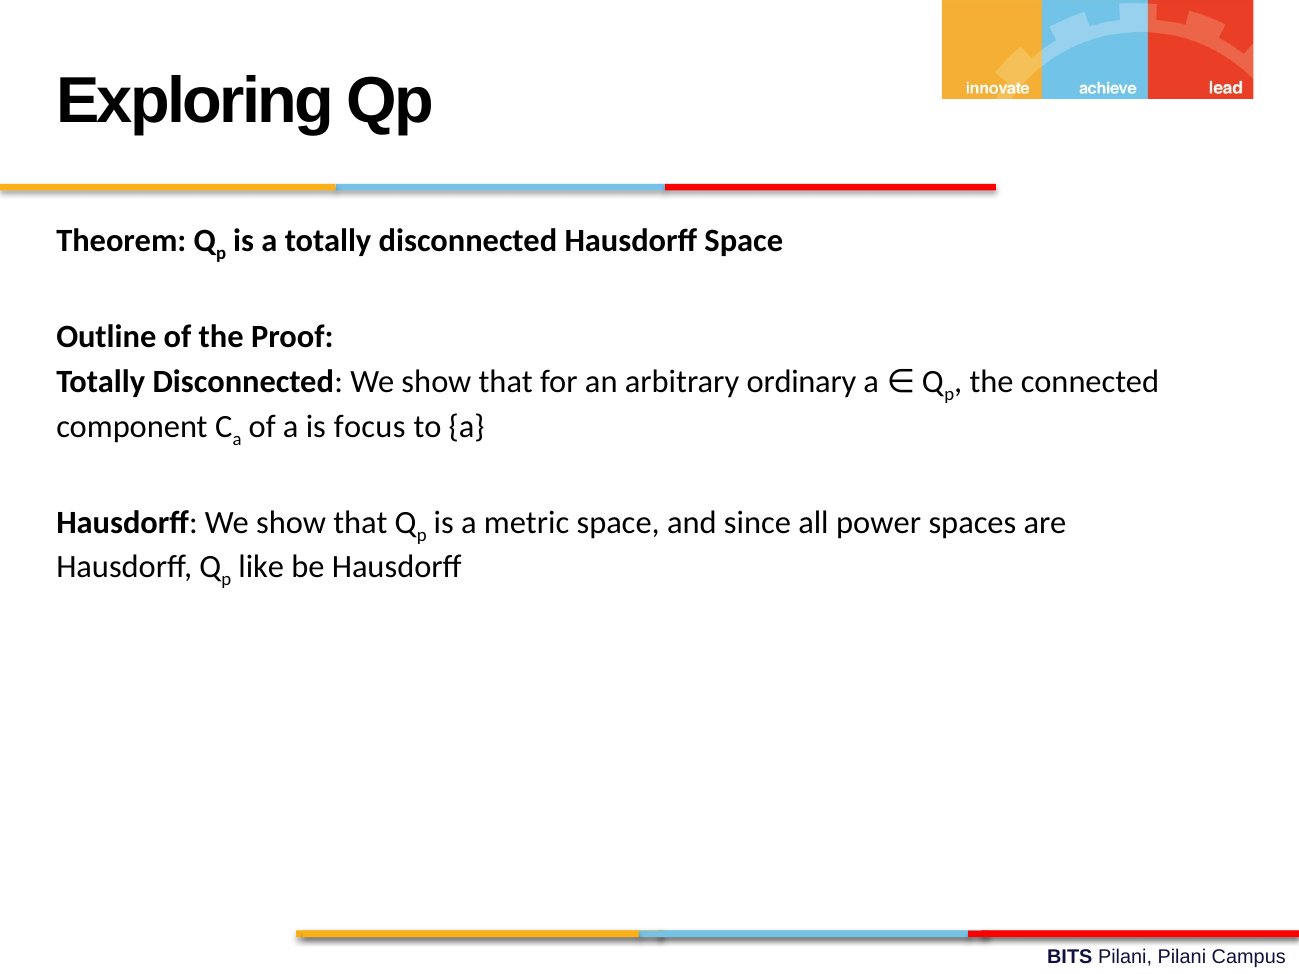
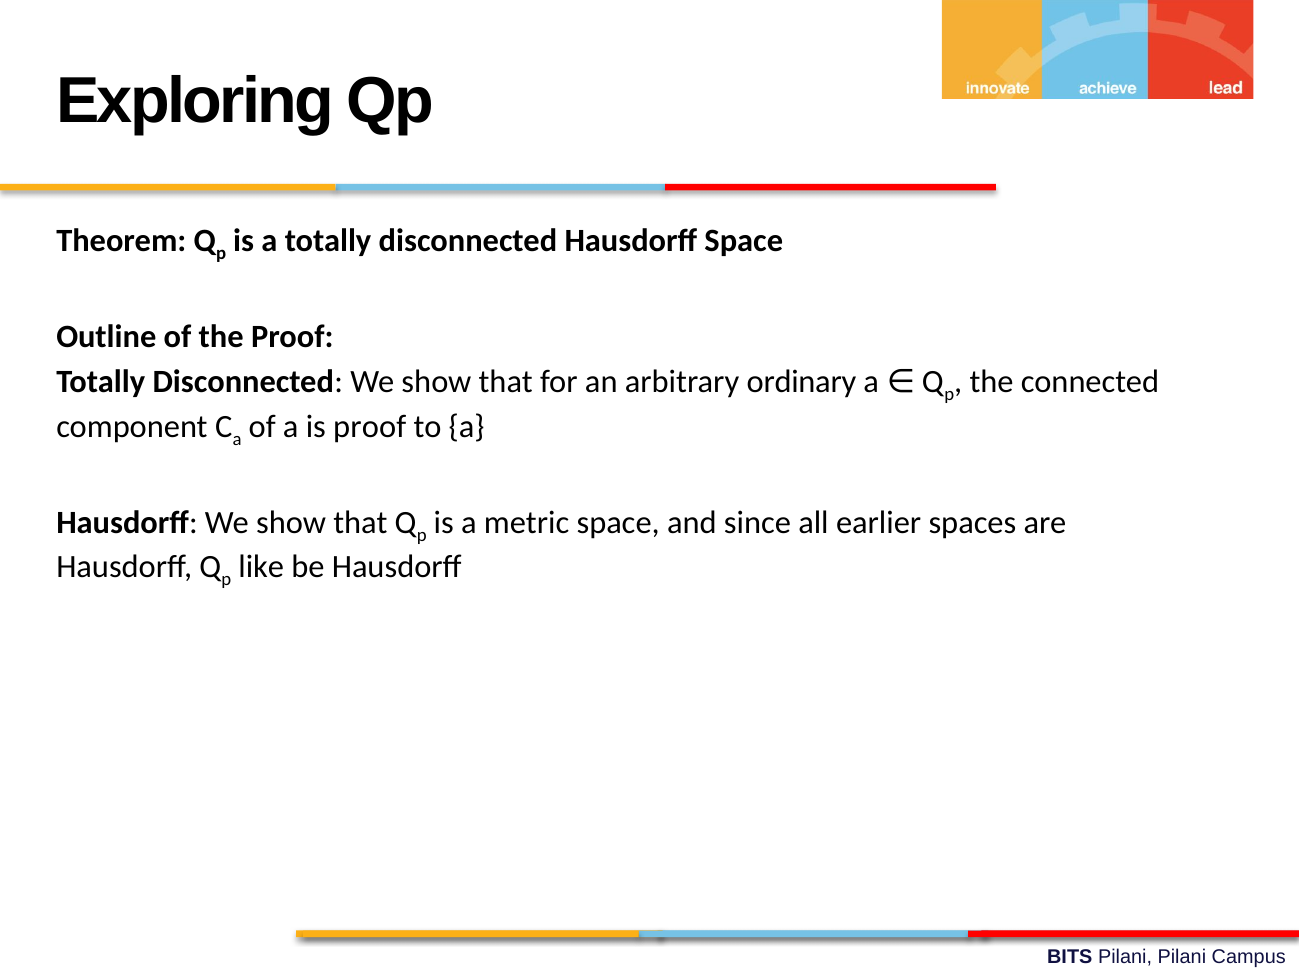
is focus: focus -> proof
power: power -> earlier
